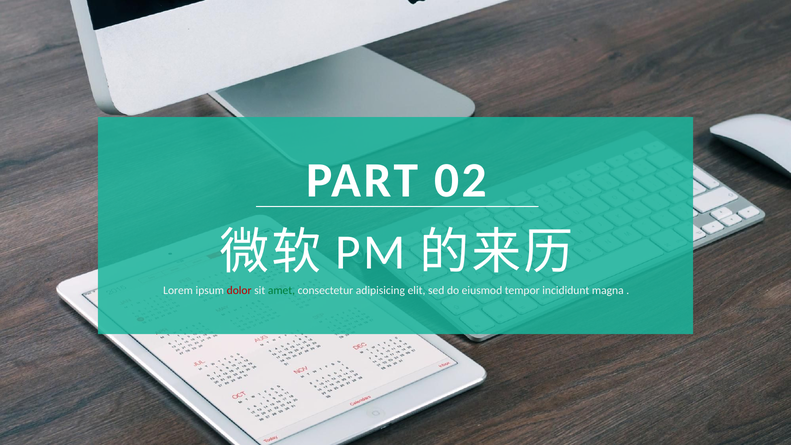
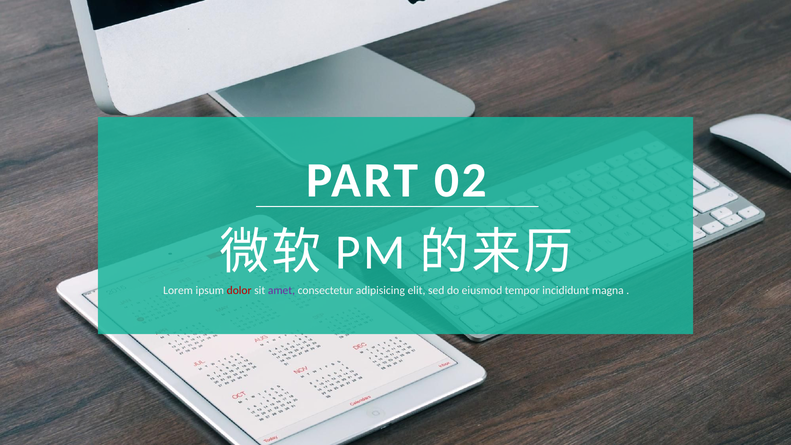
amet colour: green -> purple
